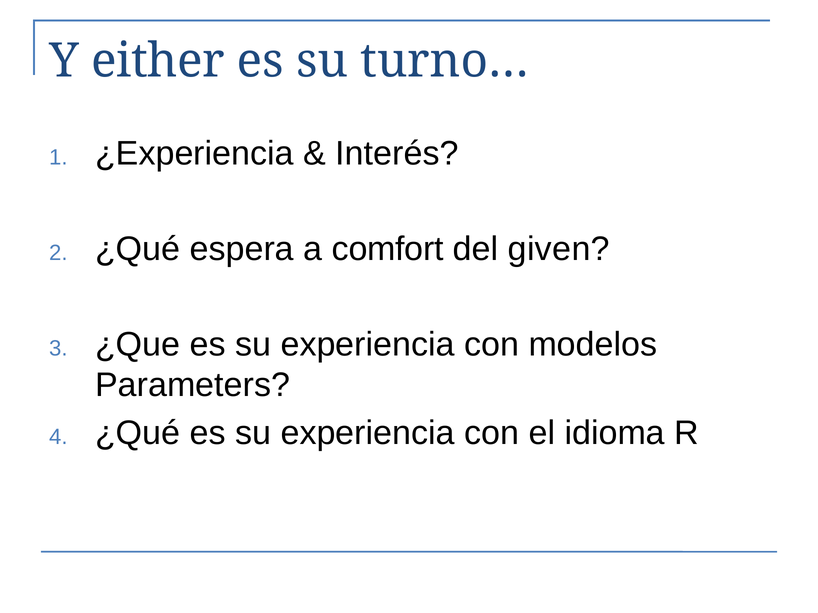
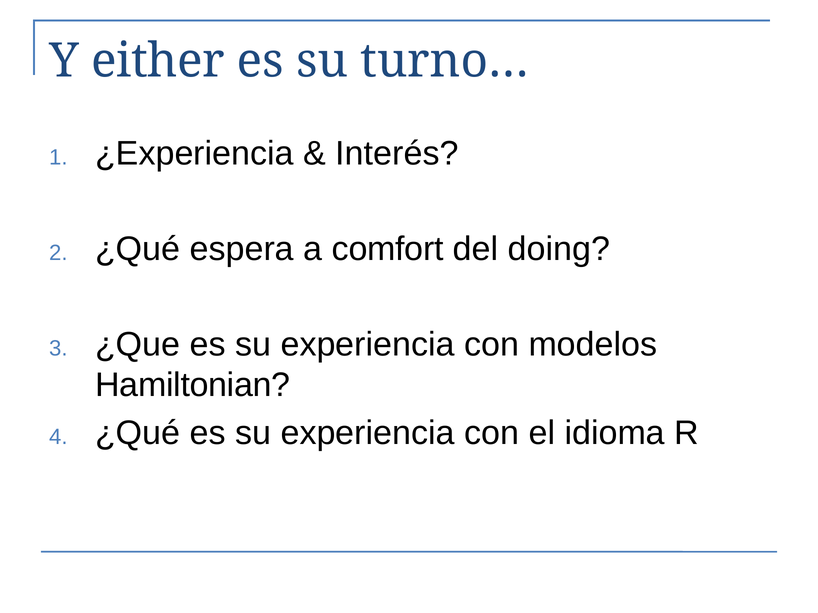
given: given -> doing
Parameters: Parameters -> Hamiltonian
